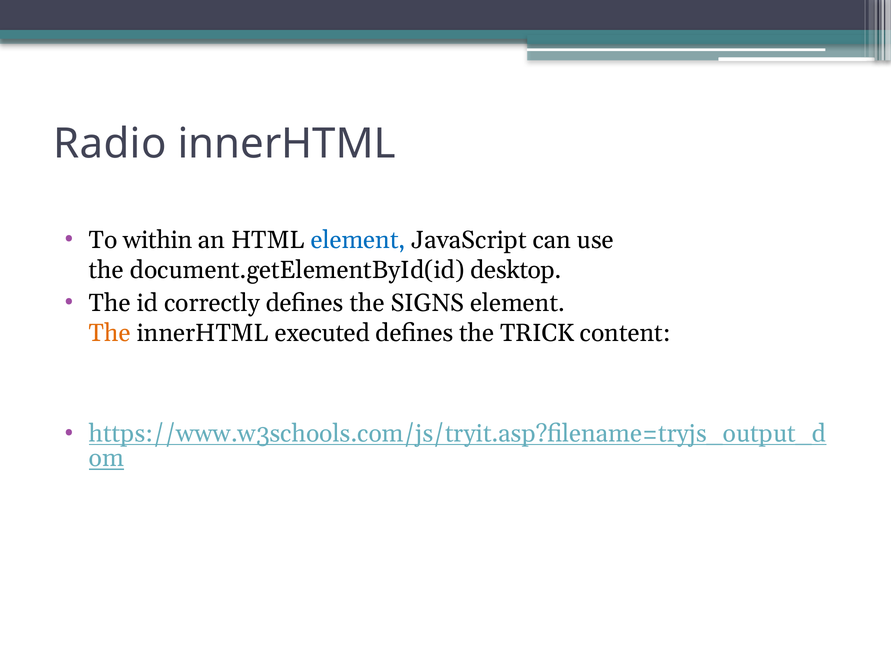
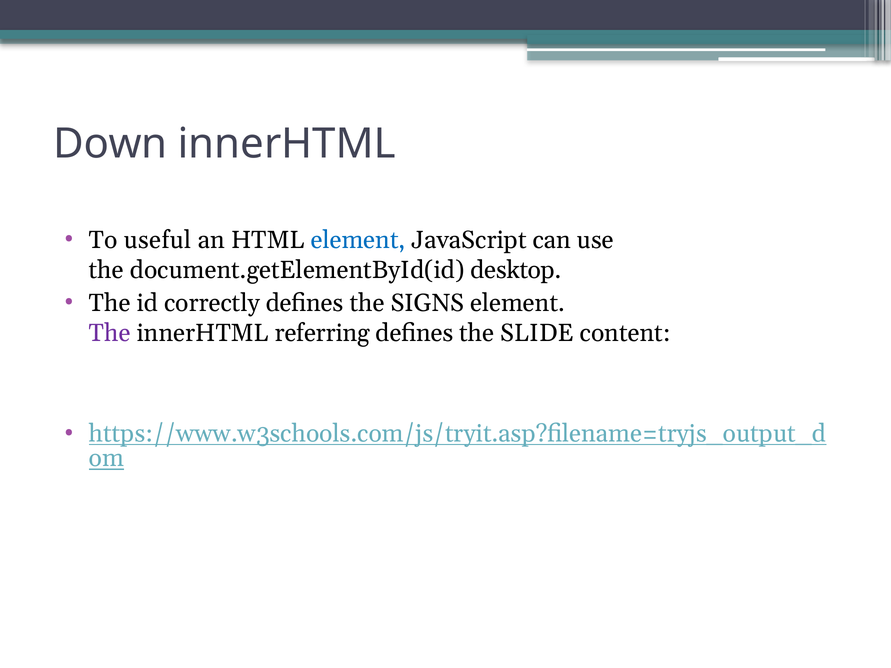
Radio: Radio -> Down
within: within -> useful
The at (110, 333) colour: orange -> purple
executed: executed -> referring
TRICK: TRICK -> SLIDE
